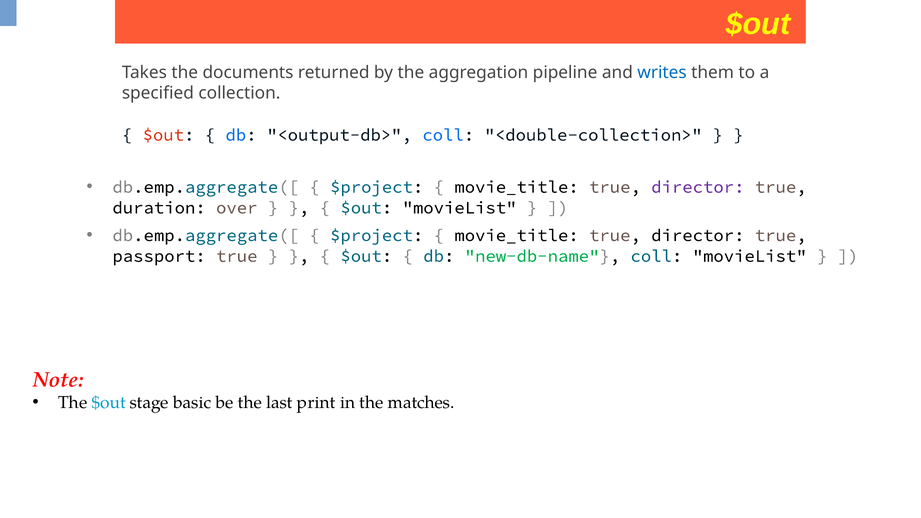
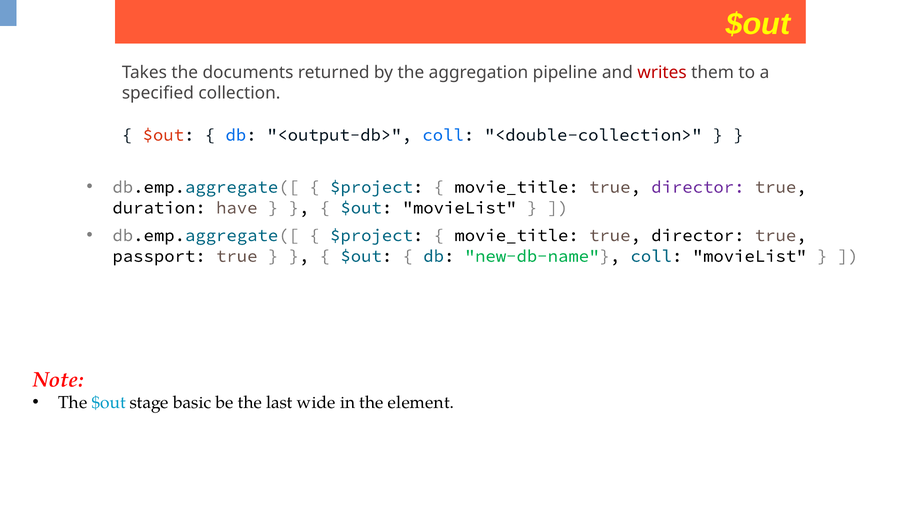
writes colour: blue -> red
over: over -> have
print: print -> wide
matches: matches -> element
